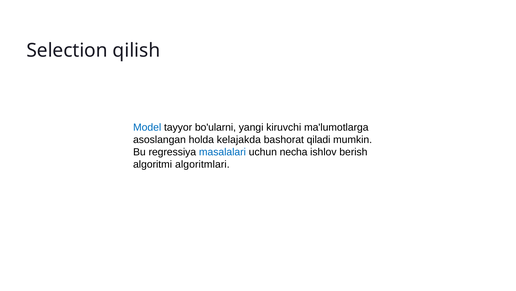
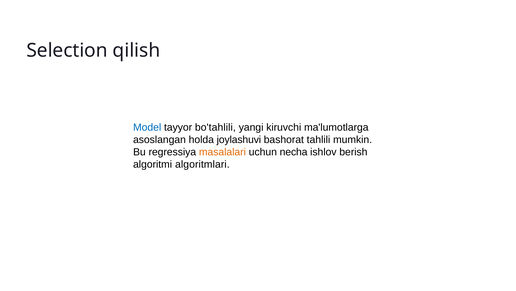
bo'ularni: bo'ularni -> bo'tahlili
kelajakda: kelajakda -> joylashuvi
qiladi: qiladi -> tahlili
masalalari colour: blue -> orange
